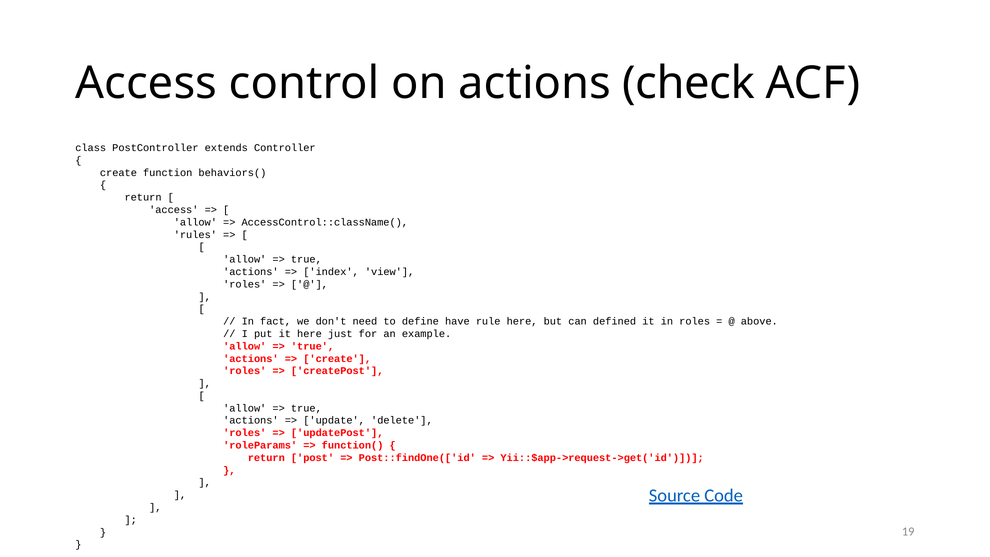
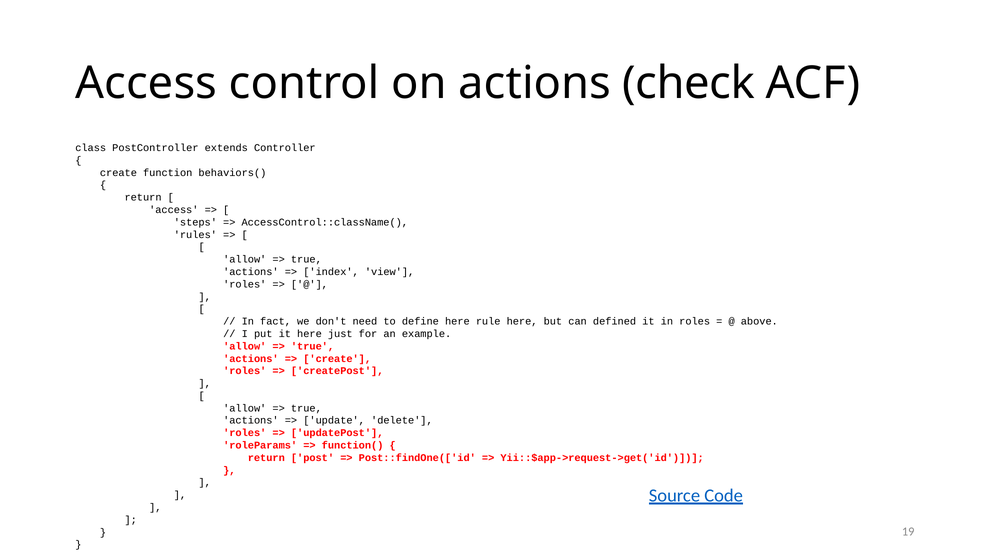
allow at (195, 222): allow -> steps
define have: have -> here
